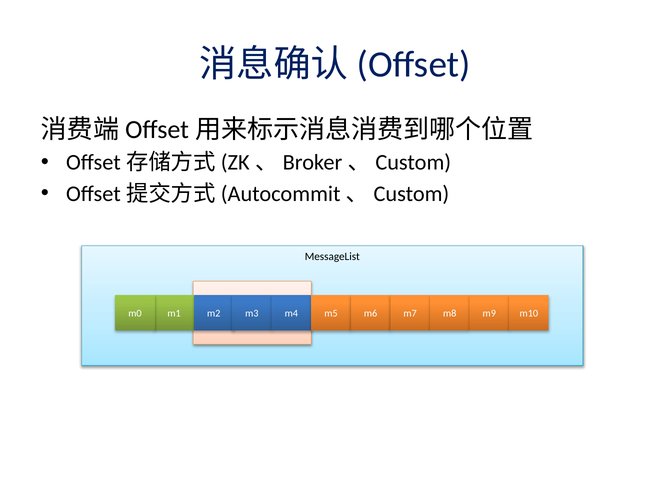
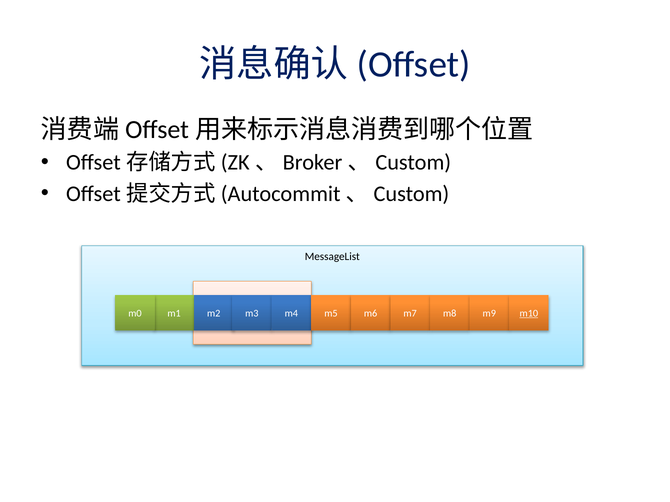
m10 underline: none -> present
